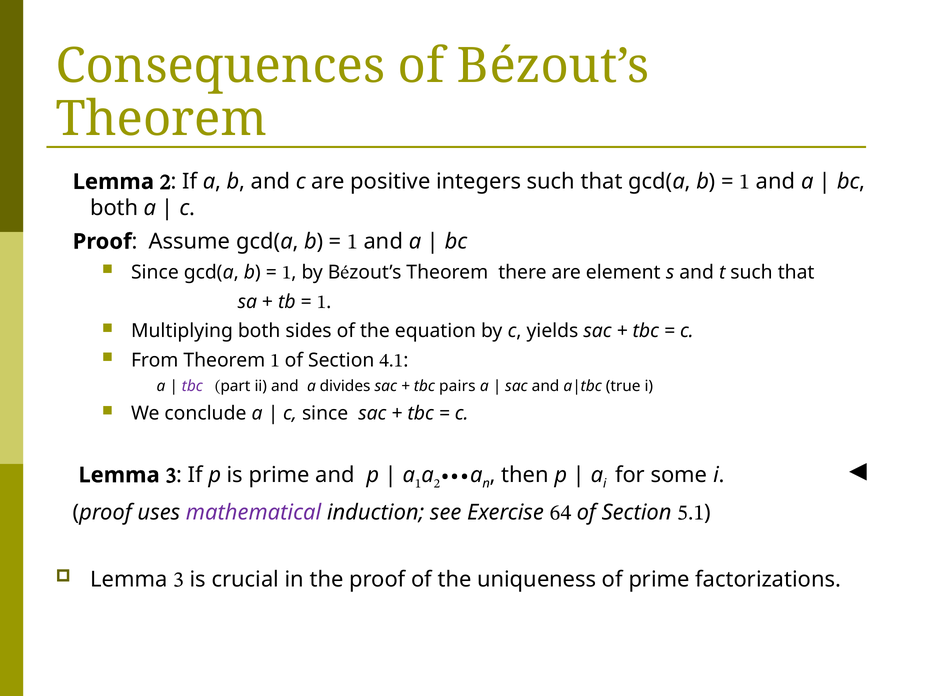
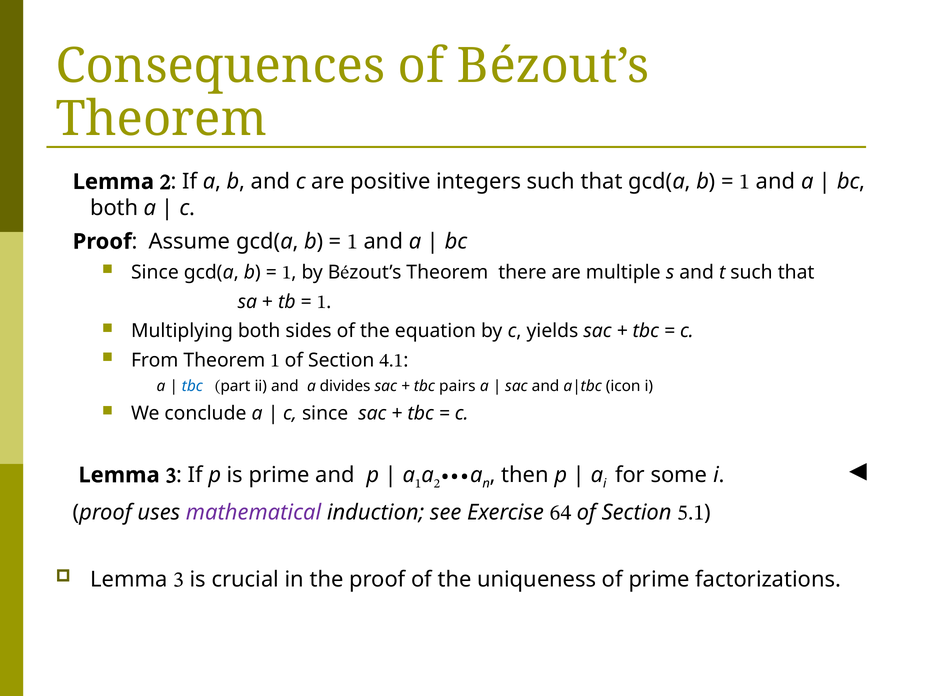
element: element -> multiple
tbc at (192, 386) colour: purple -> blue
true: true -> icon
